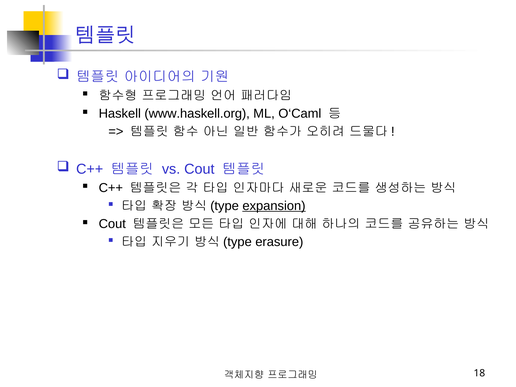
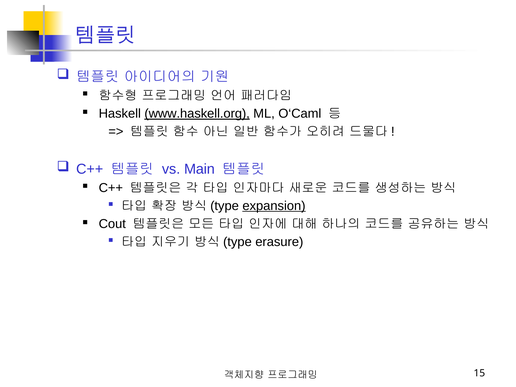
www.haskell.org underline: none -> present
vs Cout: Cout -> Main
18: 18 -> 15
